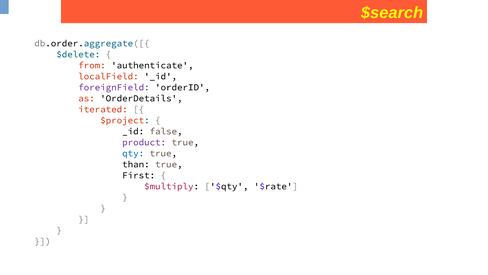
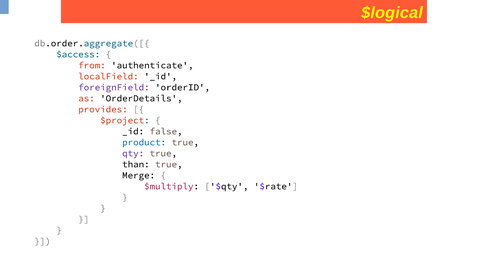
$search: $search -> $logical
$delete: $delete -> $access
iterated: iterated -> provides
product colour: purple -> blue
qty colour: blue -> purple
First: First -> Merge
